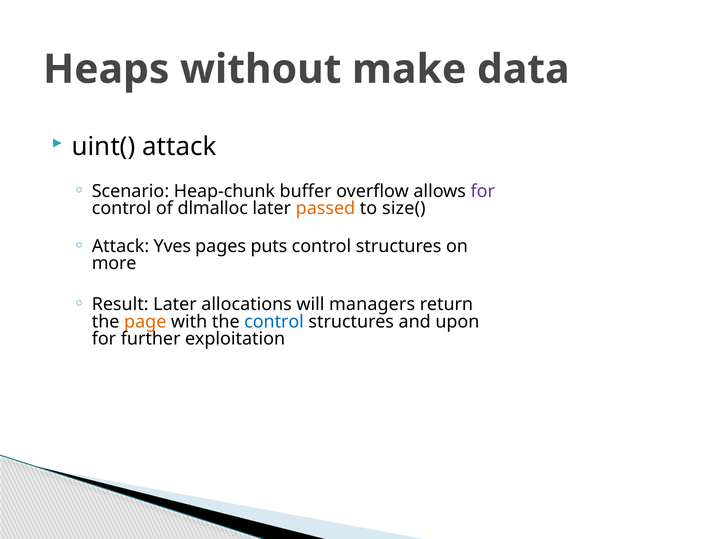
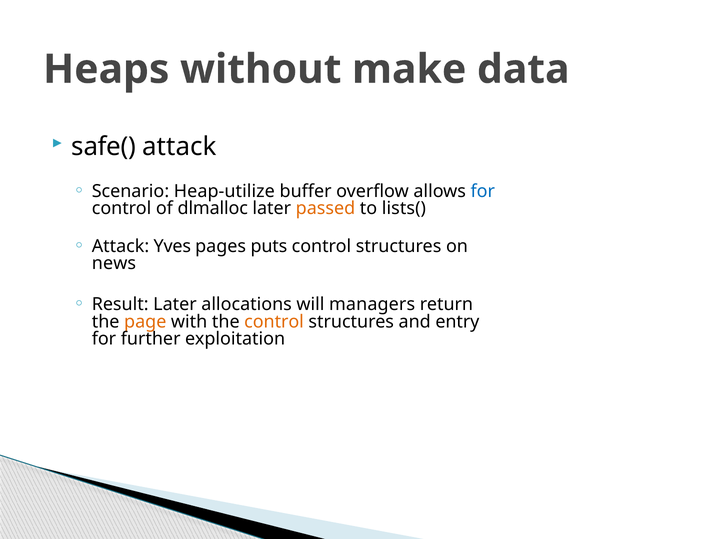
uint(: uint( -> safe(
Heap-chunk: Heap-chunk -> Heap-utilize
for at (483, 191) colour: purple -> blue
size(: size( -> lists(
more: more -> news
control at (274, 321) colour: blue -> orange
upon: upon -> entry
